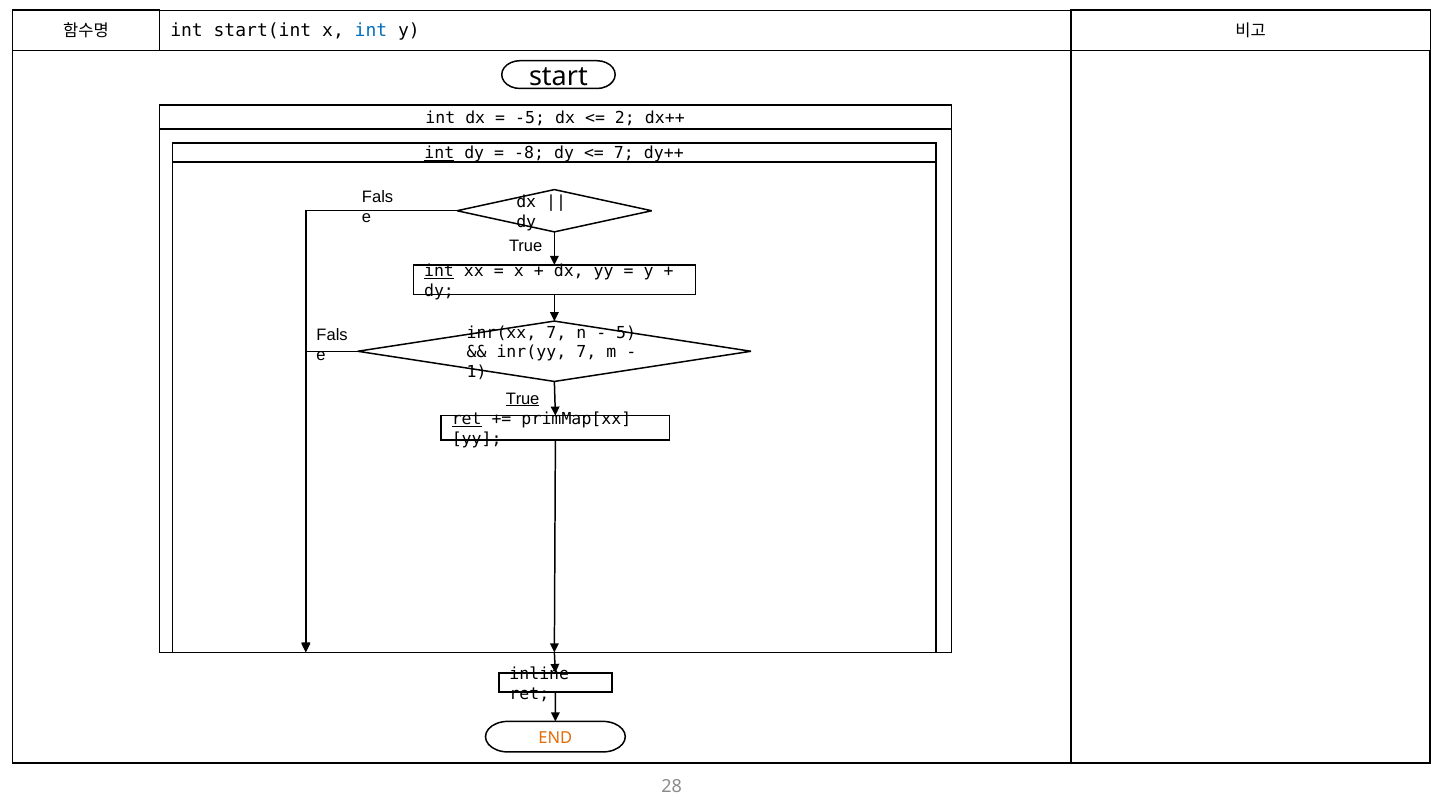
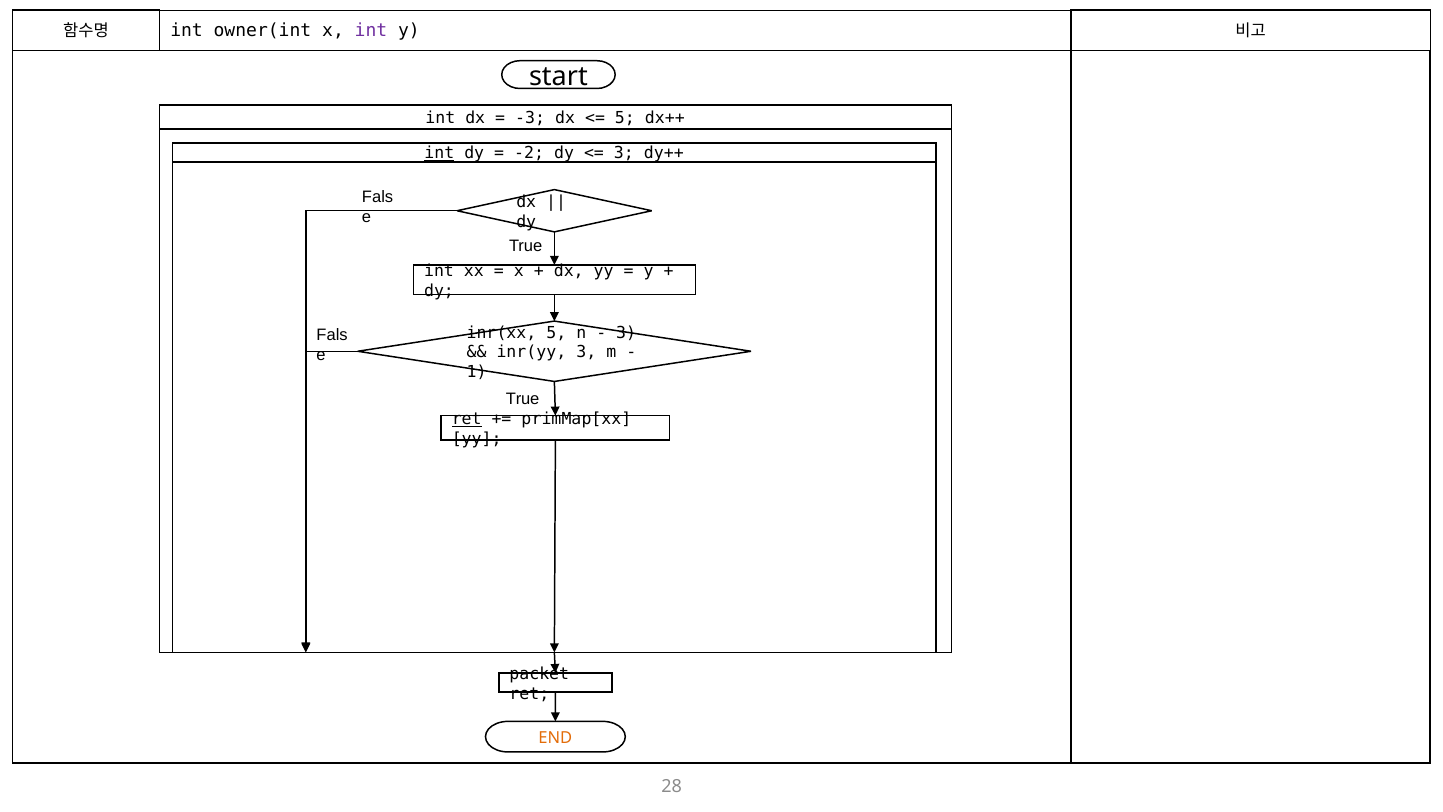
start(int: start(int -> owner(int
int at (371, 30) colour: blue -> purple
-5: -5 -> -3
2 at (625, 118): 2 -> 5
-8: -8 -> -2
7 at (624, 153): 7 -> 3
int at (439, 271) underline: present -> none
inr(xx 7: 7 -> 5
5 at (626, 332): 5 -> 3
inr(yy 7: 7 -> 3
True at (523, 398) underline: present -> none
inline: inline -> packet
